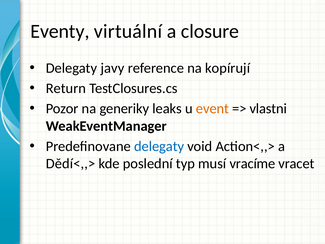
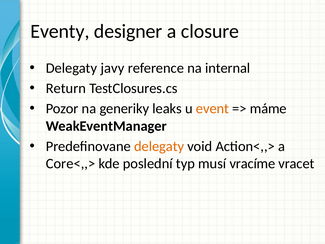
virtuální: virtuální -> designer
kopírují: kopírují -> internal
vlastni: vlastni -> máme
delegaty at (159, 146) colour: blue -> orange
Dědí<,,>: Dědí<,,> -> Core<,,>
